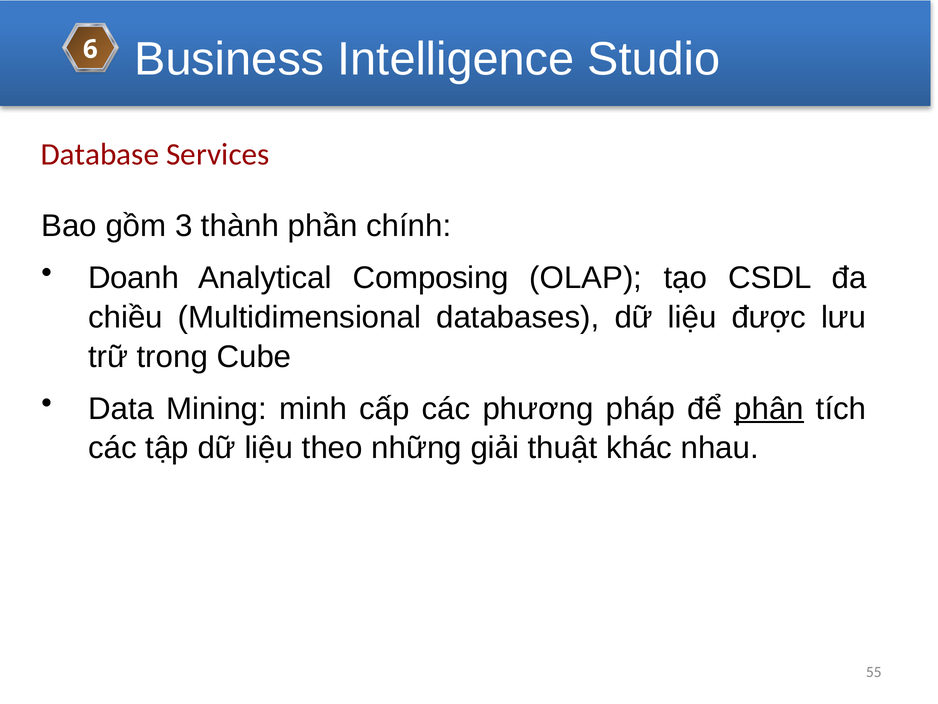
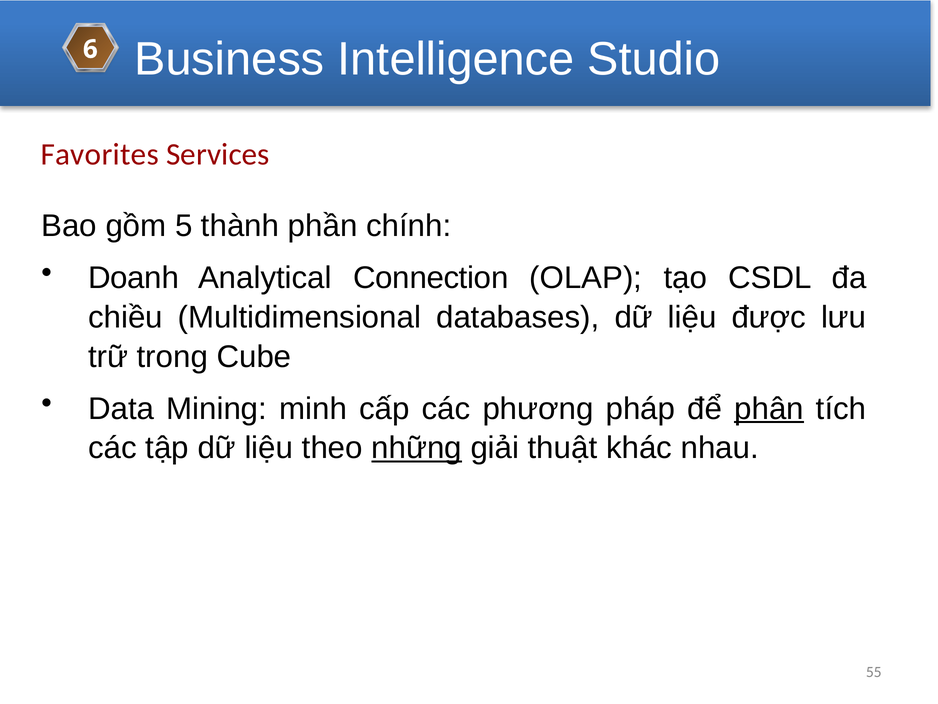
Database: Database -> Favorites
3: 3 -> 5
Composing: Composing -> Connection
những underline: none -> present
